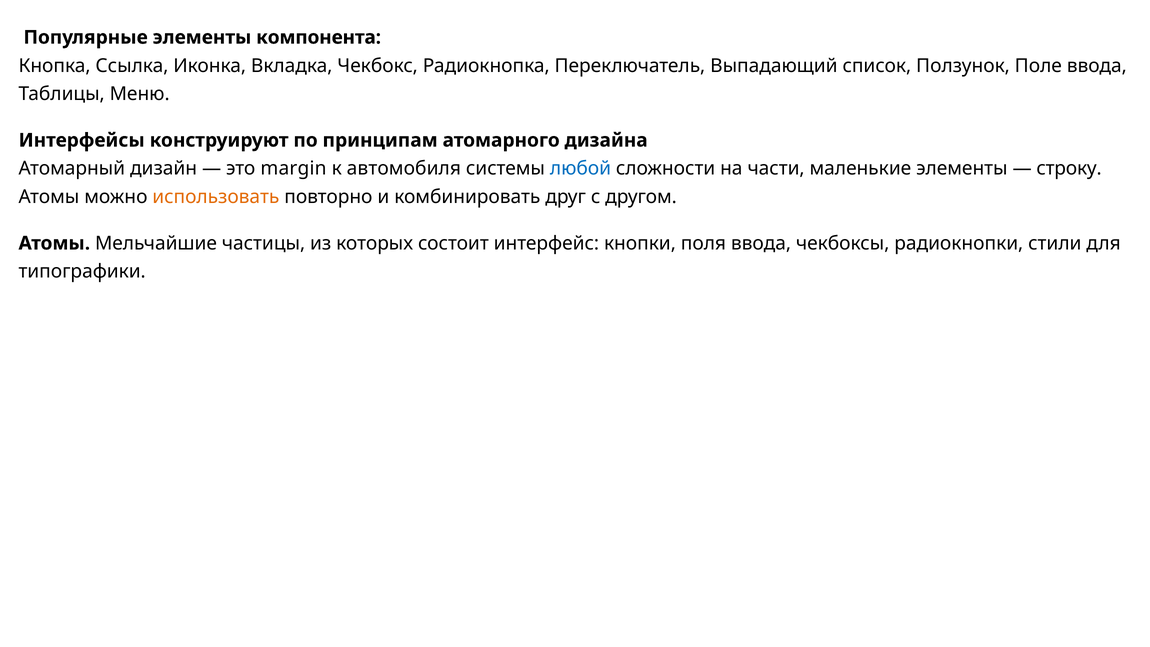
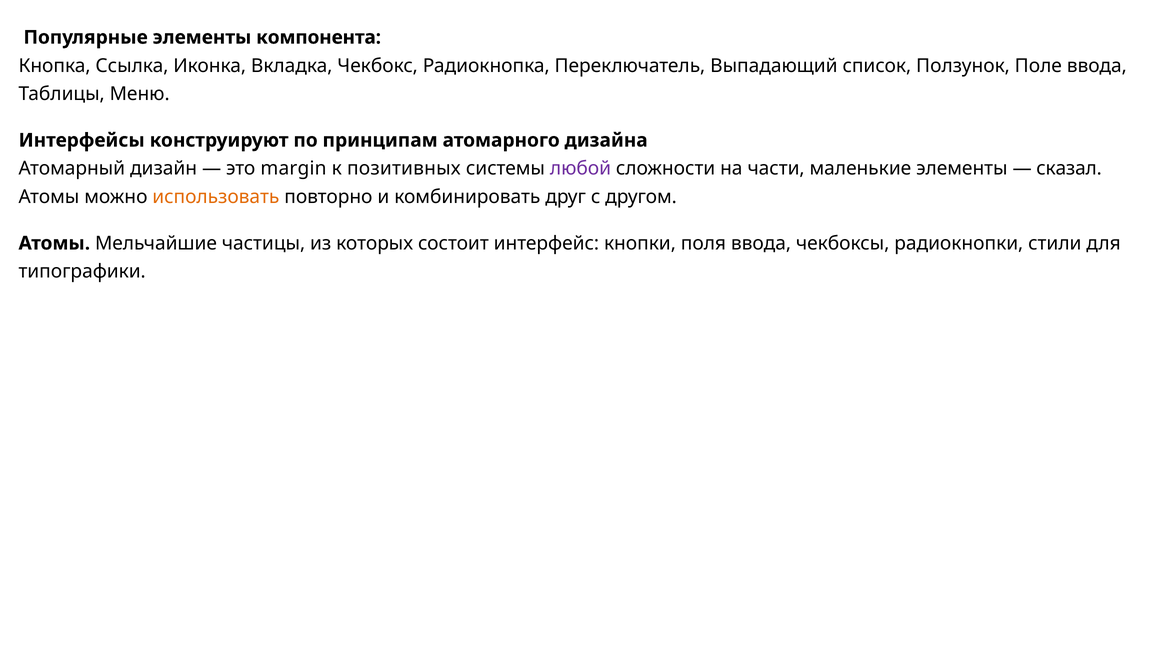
автомобиля: автомобиля -> позитивных
любой colour: blue -> purple
строку: строку -> сказал
